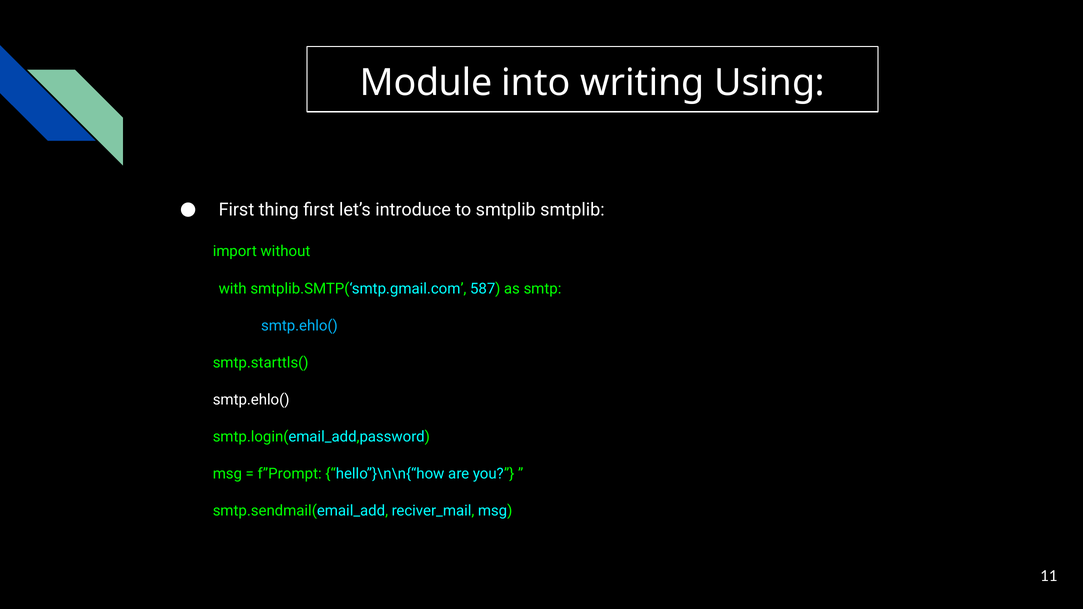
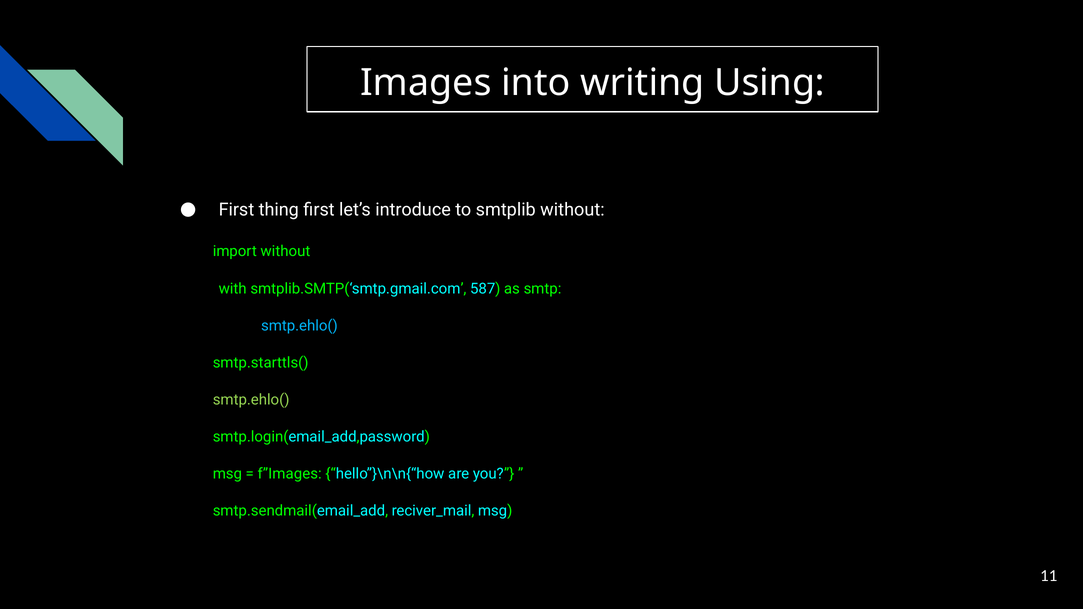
Module: Module -> Images
smtplib smtplib: smtplib -> without
smtp.ehlo( at (251, 400) colour: white -> light green
f”Prompt: f”Prompt -> f”Images
